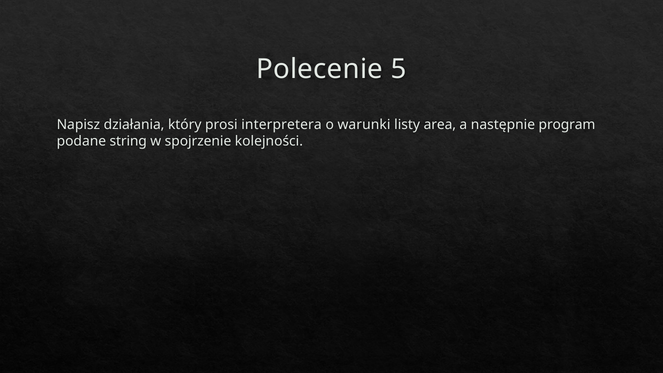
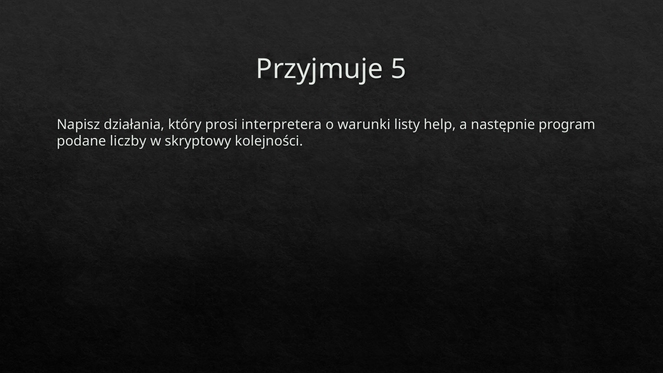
Polecenie: Polecenie -> Przyjmuje
area: area -> help
string: string -> liczby
spojrzenie: spojrzenie -> skryptowy
